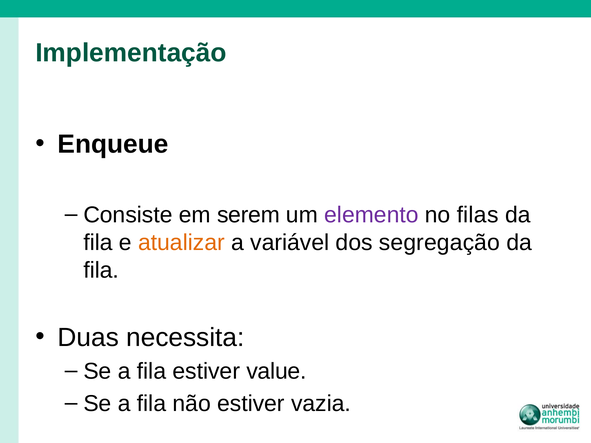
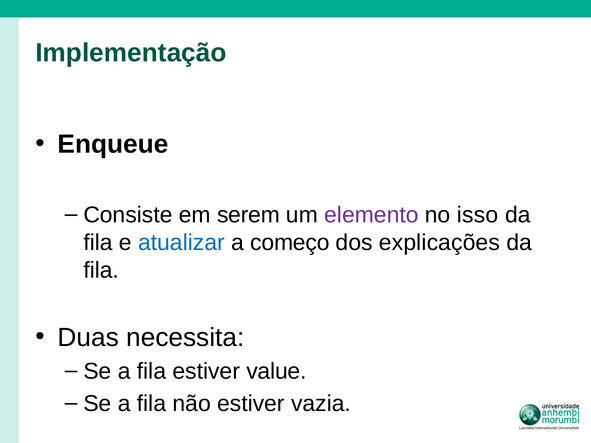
filas: filas -> isso
atualizar colour: orange -> blue
variável: variável -> começo
segregação: segregação -> explicações
